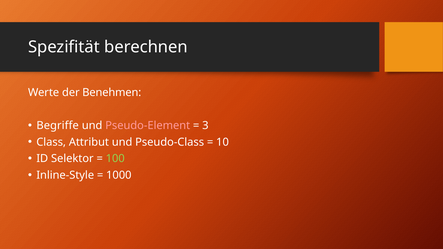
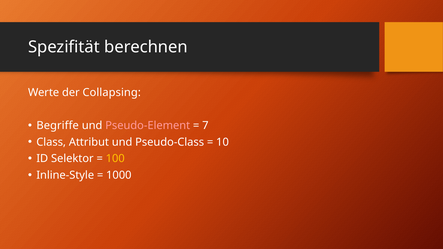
Benehmen: Benehmen -> Collapsing
3: 3 -> 7
100 colour: light green -> yellow
